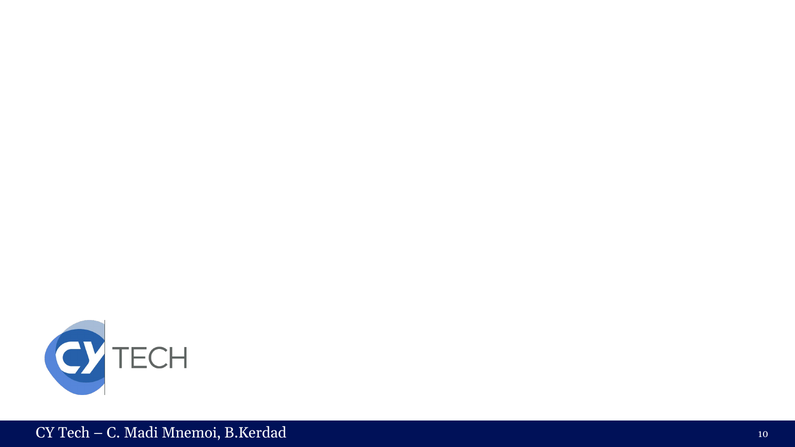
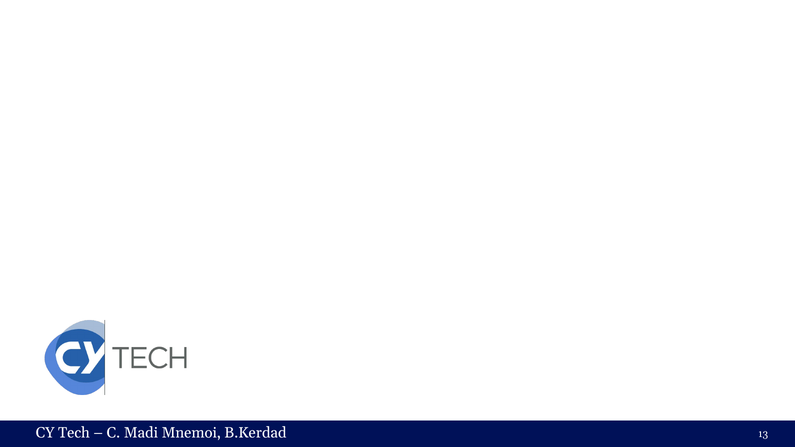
10: 10 -> 13
